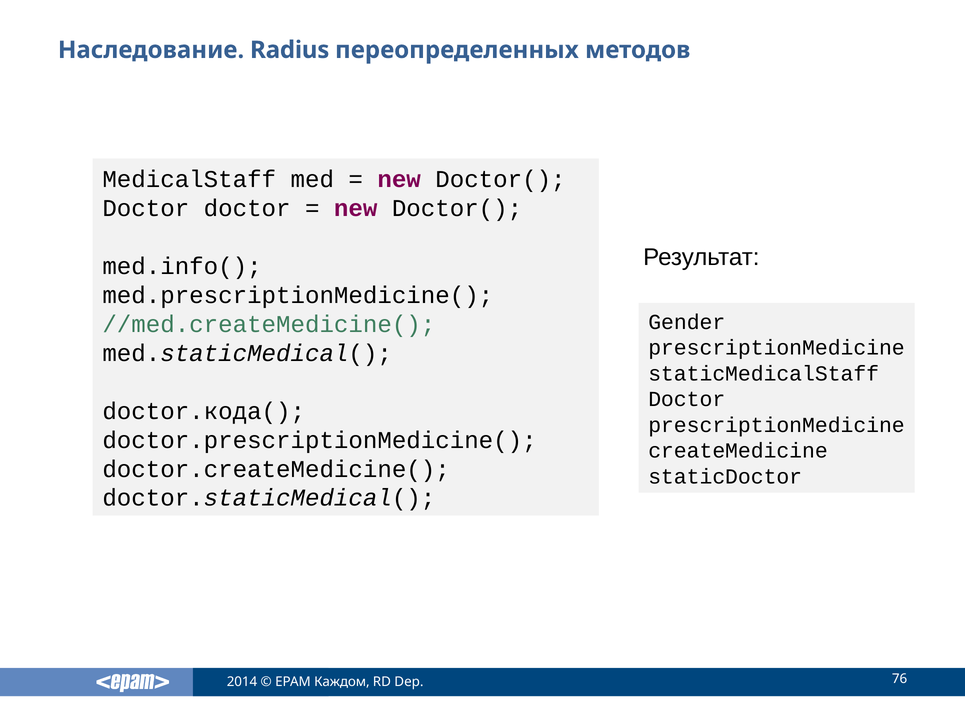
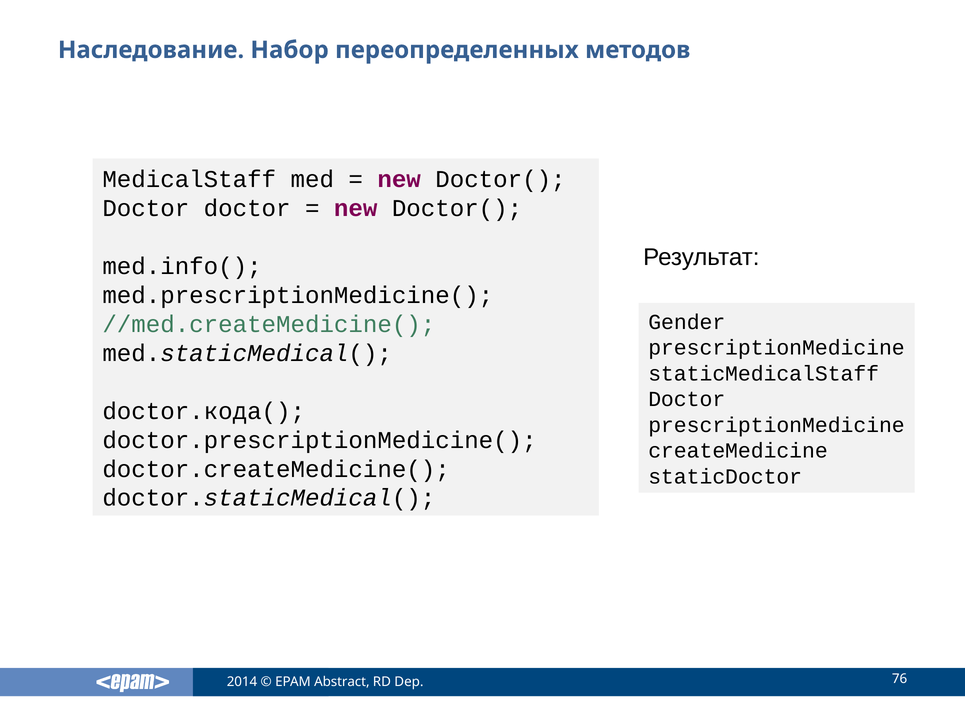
Radius: Radius -> Набор
Каждом: Каждом -> Abstract
